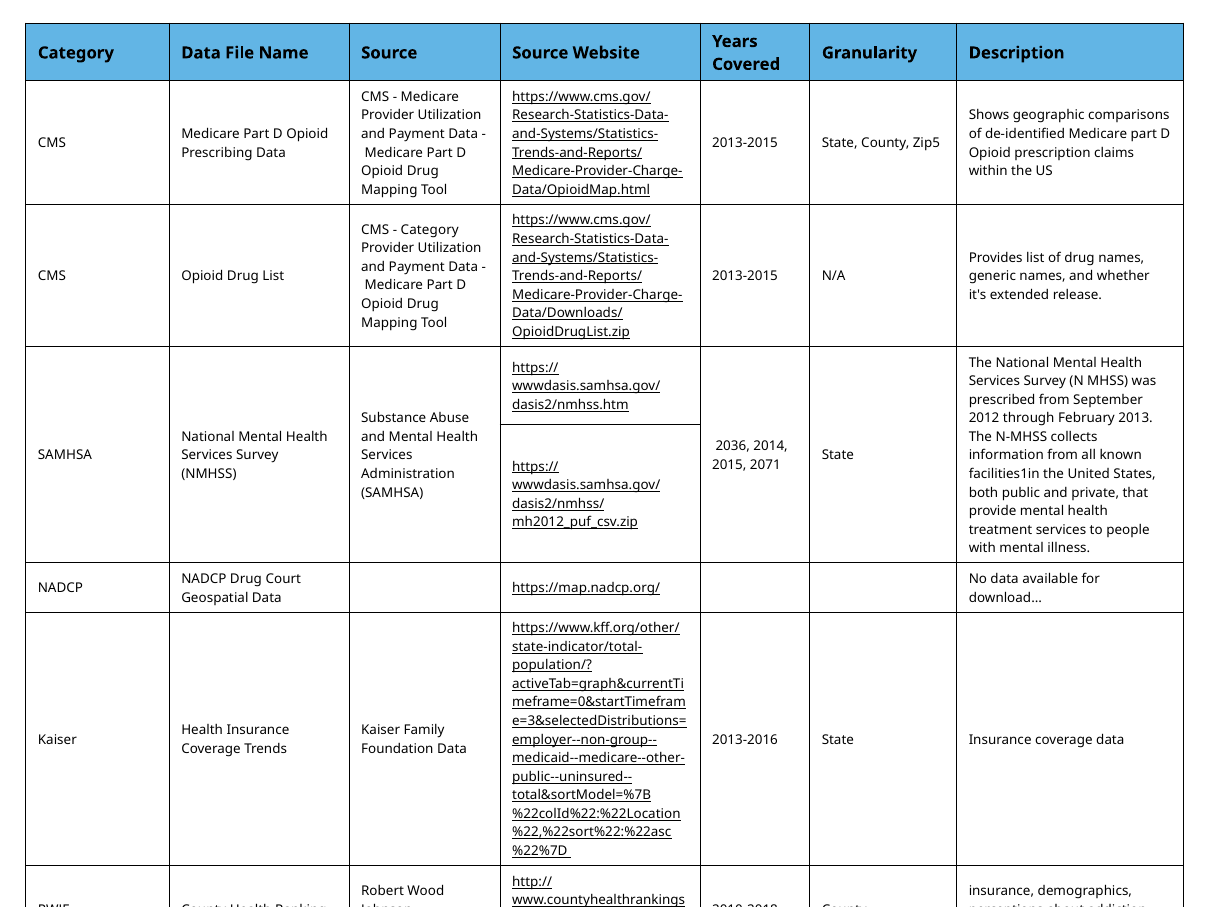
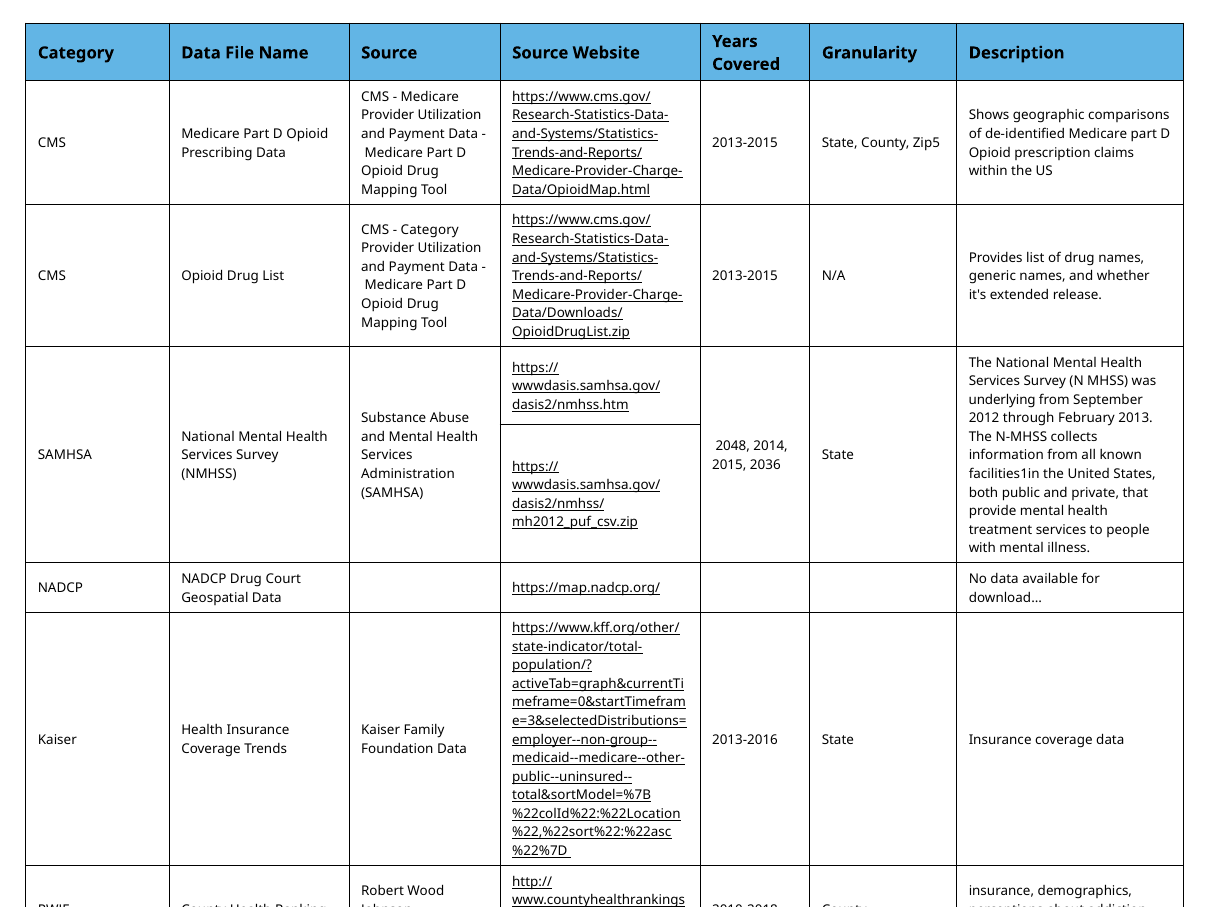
prescribed: prescribed -> underlying
2036: 2036 -> 2048
2071: 2071 -> 2036
